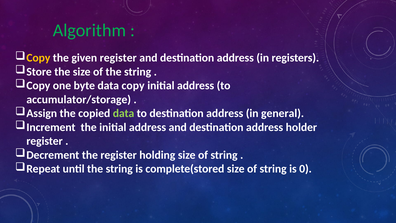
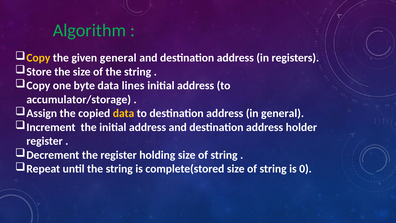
given register: register -> general
data copy: copy -> lines
data at (124, 113) colour: light green -> yellow
